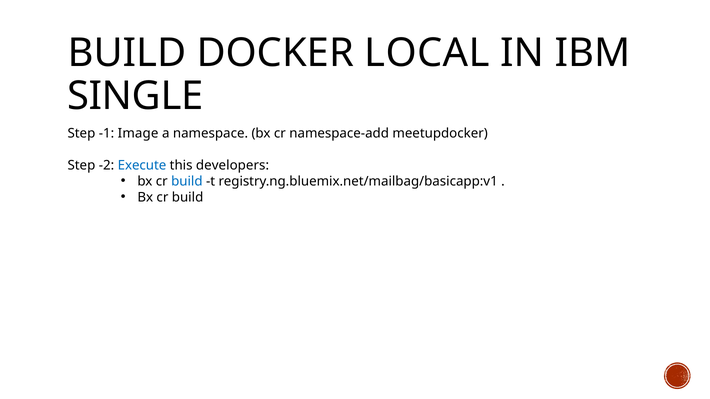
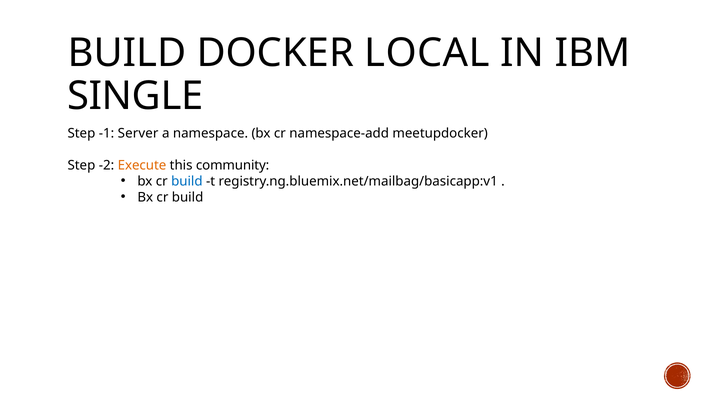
Image: Image -> Server
Execute colour: blue -> orange
developers: developers -> community
